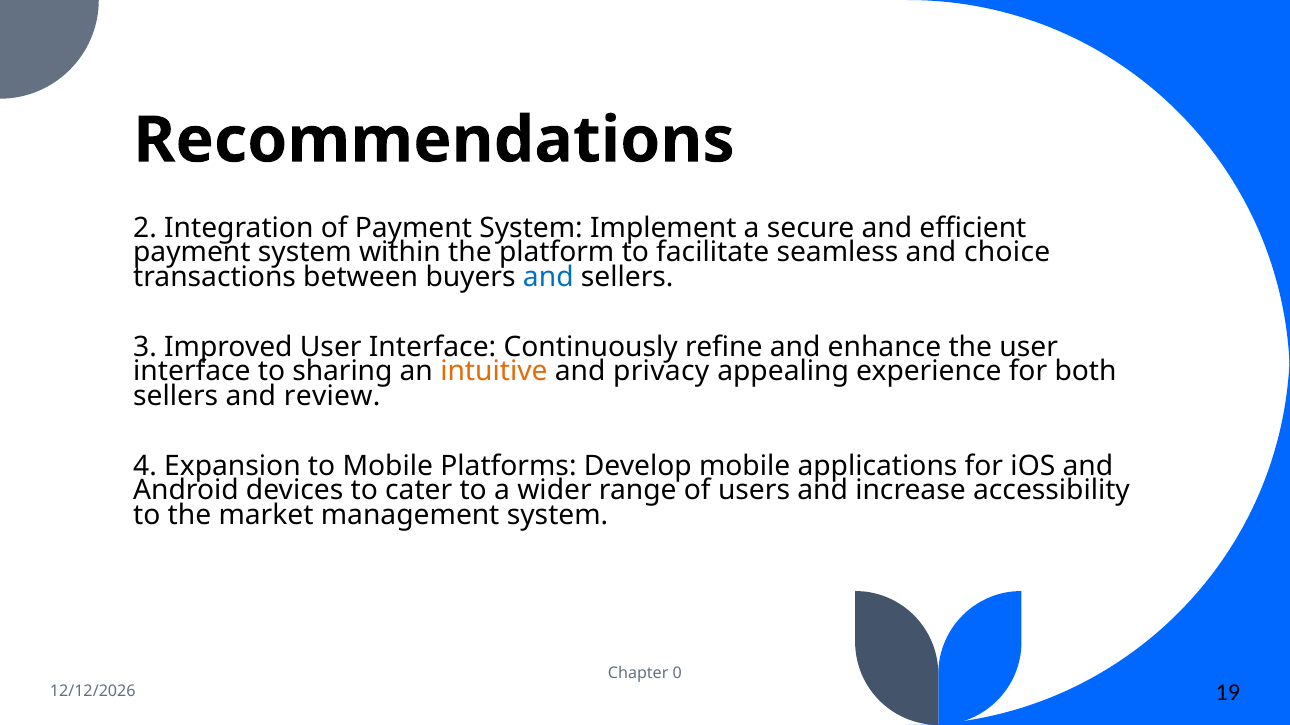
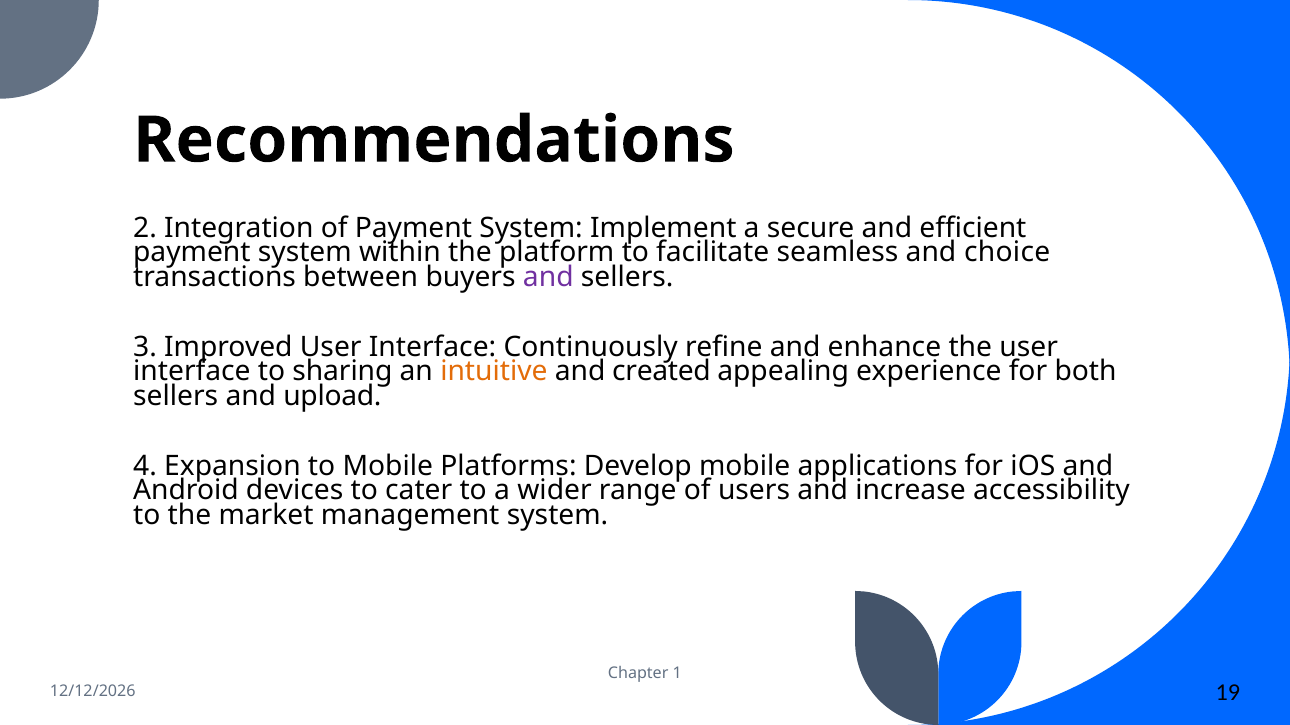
and at (548, 277) colour: blue -> purple
privacy: privacy -> created
review: review -> upload
0: 0 -> 1
